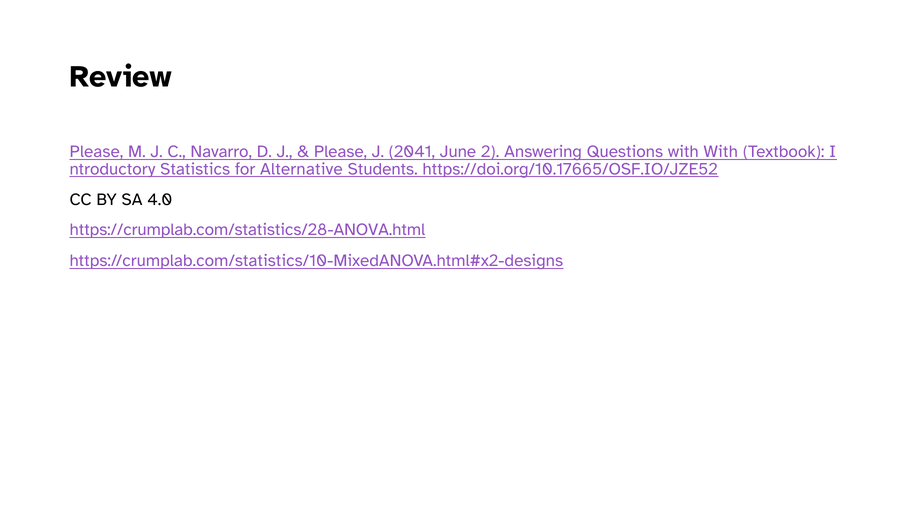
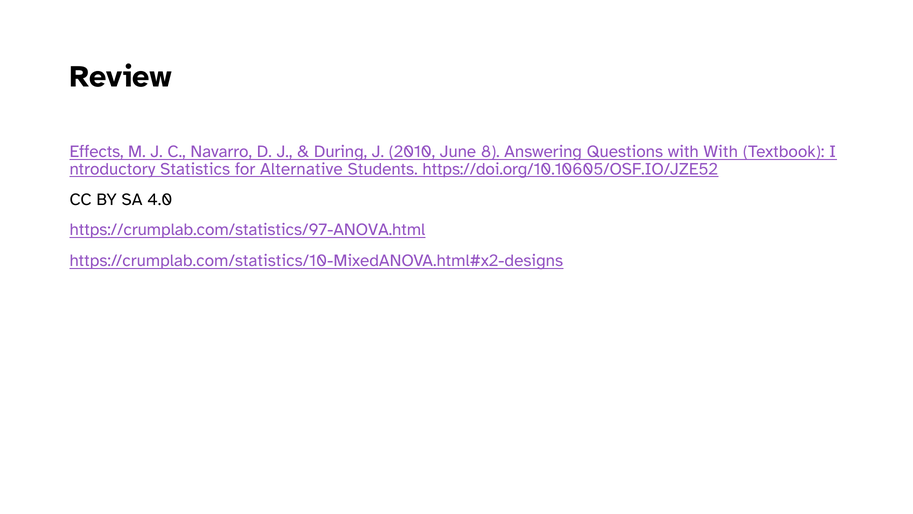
Please at (96, 152): Please -> Effects
Please at (341, 152): Please -> During
2041: 2041 -> 2010
2: 2 -> 8
https://doi.org/10.17665/OSF.IO/JZE52: https://doi.org/10.17665/OSF.IO/JZE52 -> https://doi.org/10.10605/OSF.IO/JZE52
https://crumplab.com/statistics/28-ANOVA.html: https://crumplab.com/statistics/28-ANOVA.html -> https://crumplab.com/statistics/97-ANOVA.html
